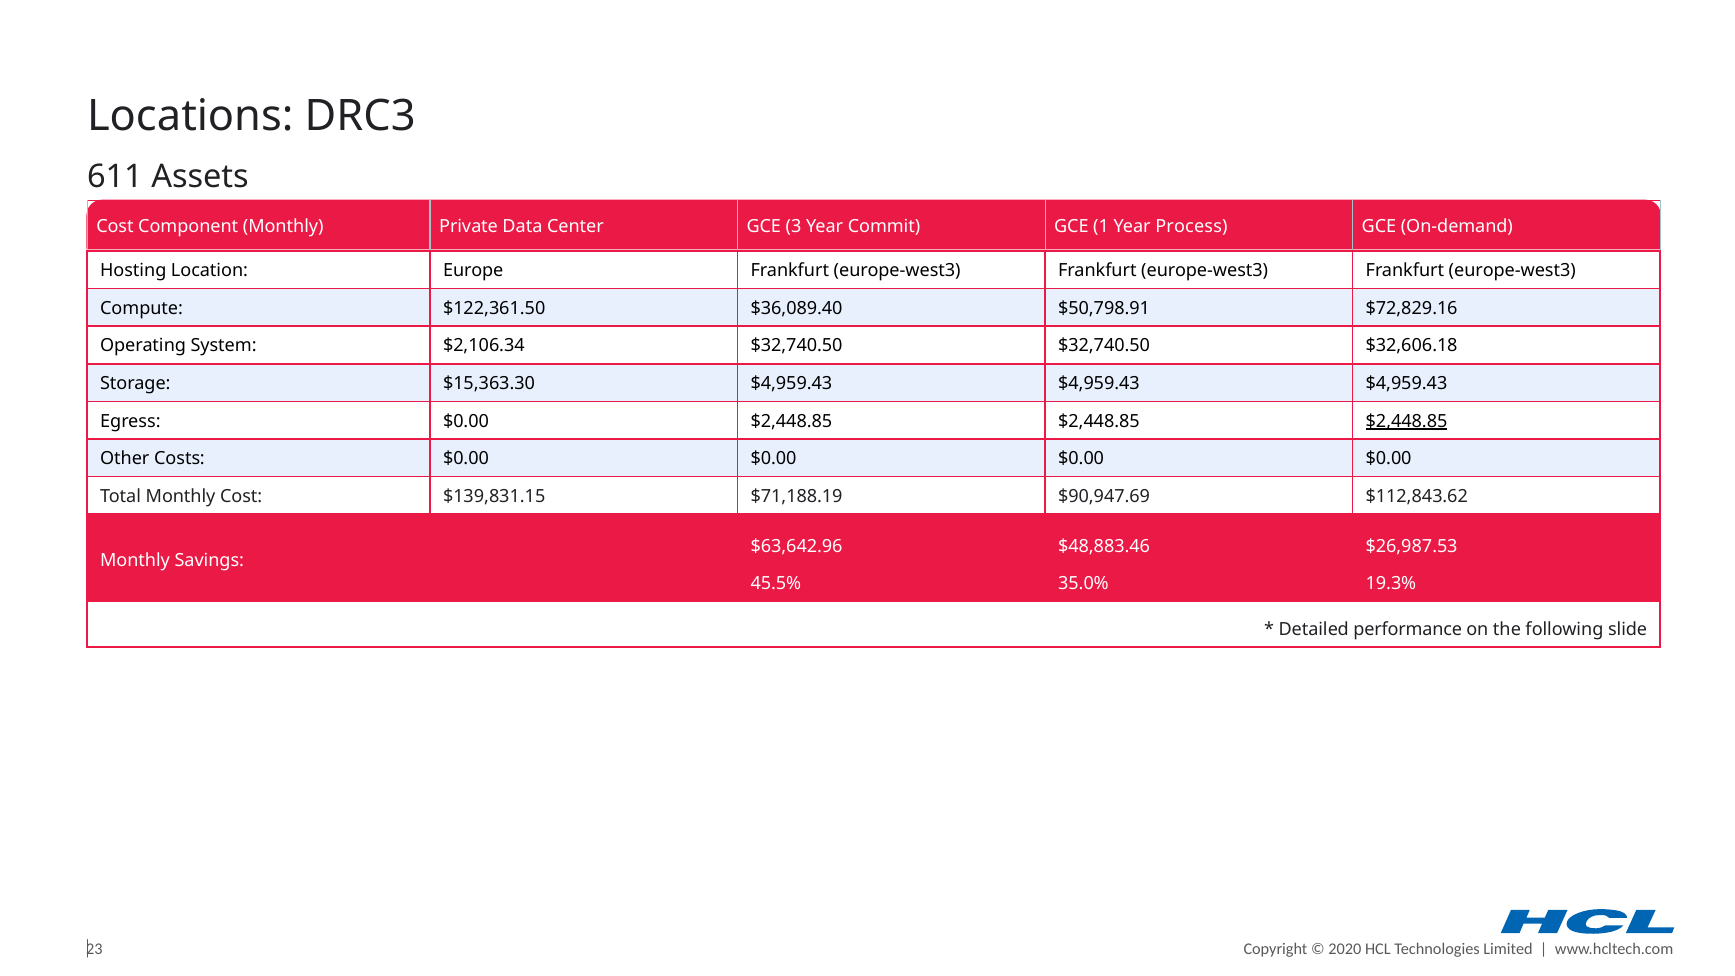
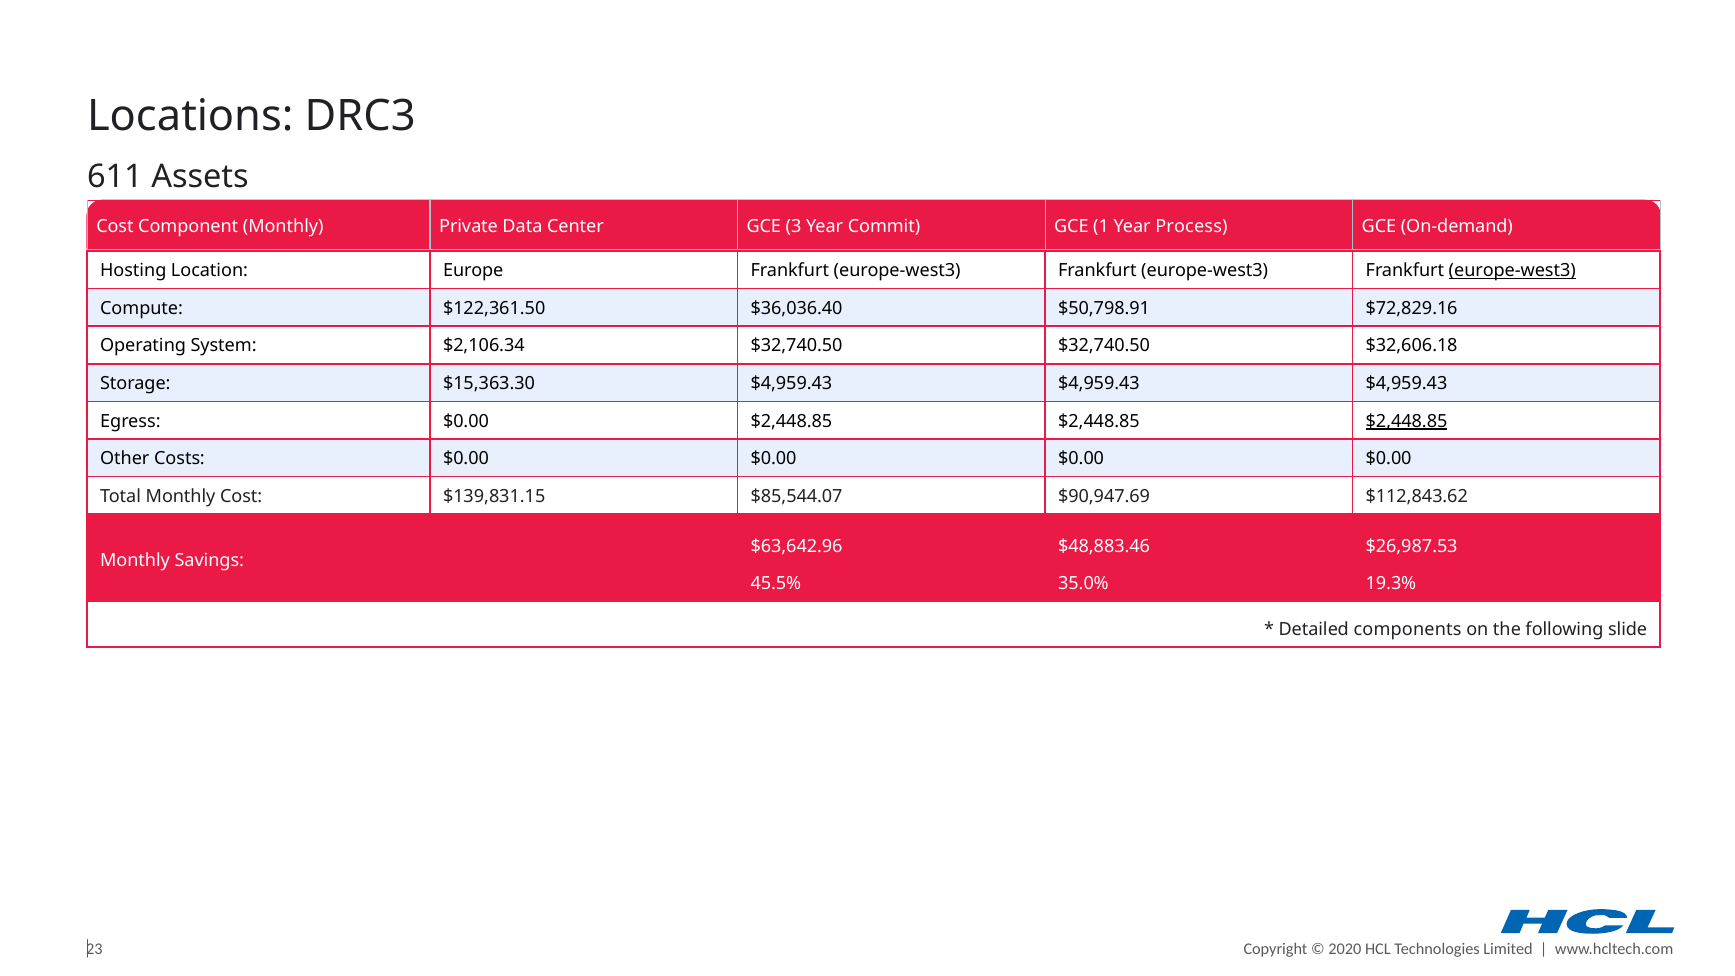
europe-west3 at (1512, 271) underline: none -> present
$36,089.40: $36,089.40 -> $36,036.40
$71,188.19: $71,188.19 -> $85,544.07
performance: performance -> components
